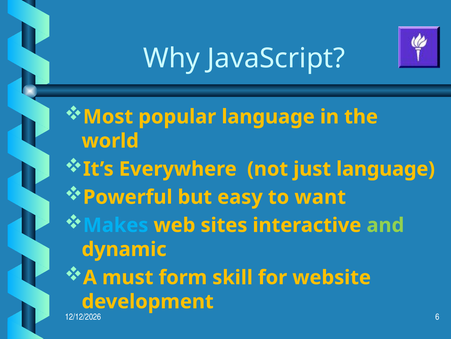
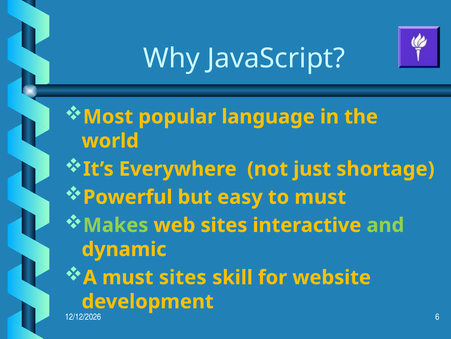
just language: language -> shortage
to want: want -> must
Makes colour: light blue -> light green
must form: form -> sites
